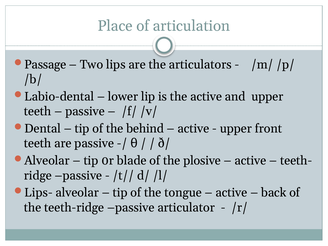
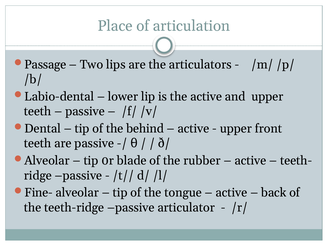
plosive: plosive -> rubber
Lips-: Lips- -> Fine-
